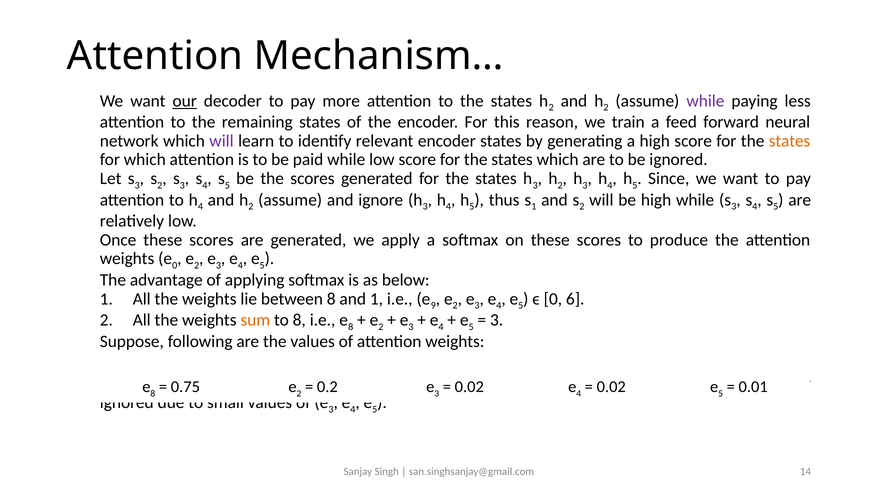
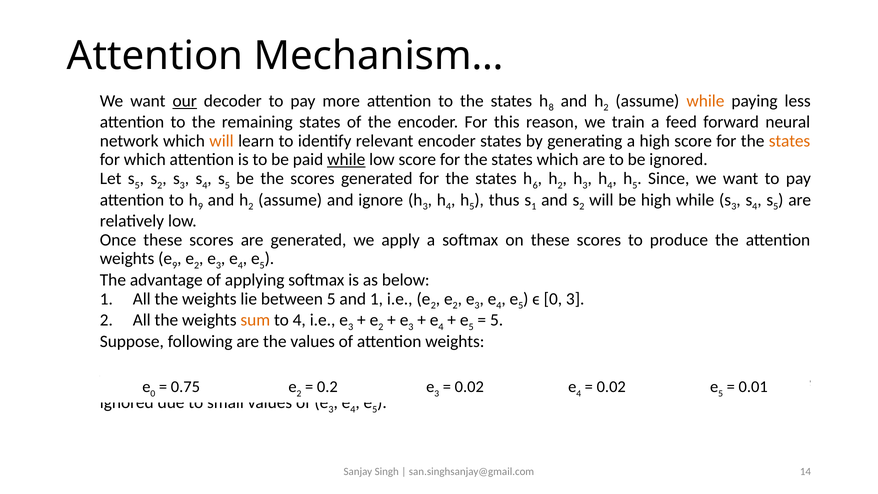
2 at (551, 108): 2 -> 8
while at (705, 101) colour: purple -> orange
will at (222, 141) colour: purple -> orange
while at (346, 160) underline: none -> present
3 at (137, 185): 3 -> 5
3 at (535, 185): 3 -> 6
4 at (200, 207): 4 -> 9
0 at (175, 265): 0 -> 9
between 8: 8 -> 5
9 at (433, 305): 9 -> 2
0 6: 6 -> 3
to 8: 8 -> 4
8 at (351, 327): 8 -> 3
3 at (497, 320): 3 -> 5
8 at (153, 393): 8 -> 0
